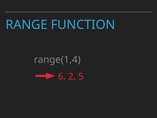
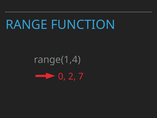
6: 6 -> 0
5: 5 -> 7
